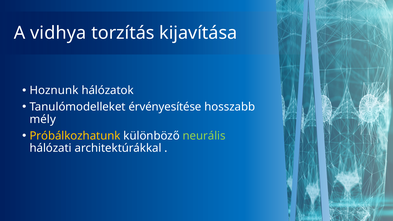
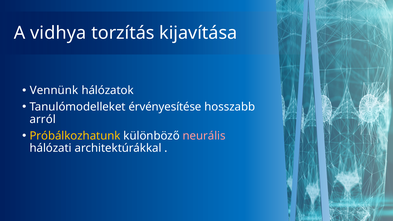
Hoznunk: Hoznunk -> Vennünk
mély: mély -> arról
neurális colour: light green -> pink
